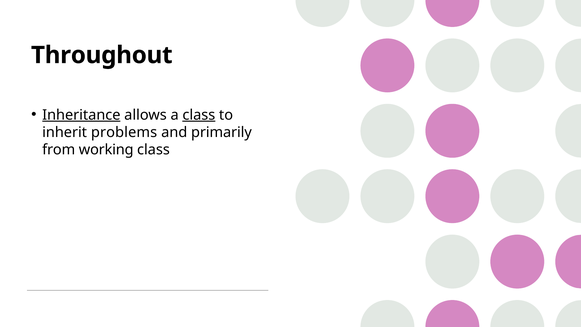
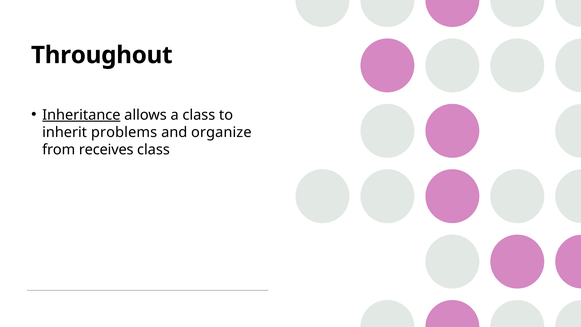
class at (199, 115) underline: present -> none
primarily: primarily -> organize
working: working -> receives
